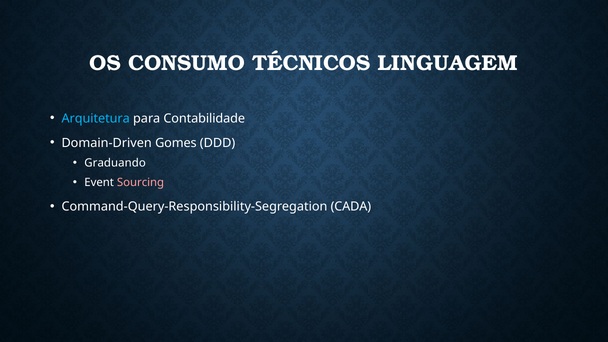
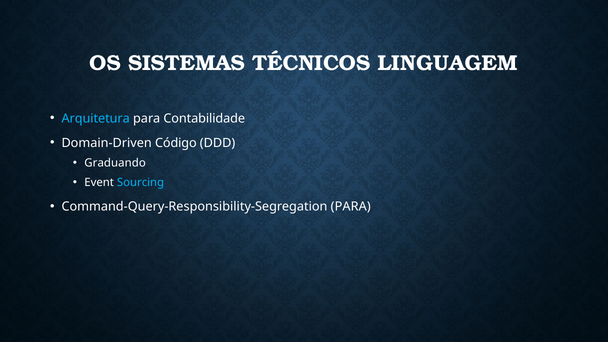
CONSUMO: CONSUMO -> SISTEMAS
Gomes: Gomes -> Código
Sourcing colour: pink -> light blue
Command-Query-Responsibility-Segregation CADA: CADA -> PARA
